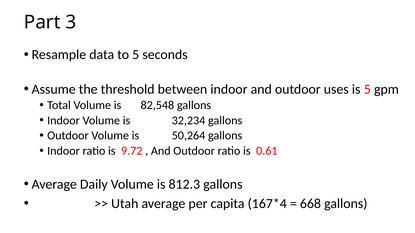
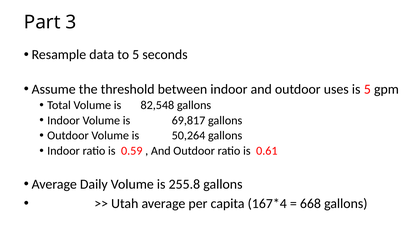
32,234: 32,234 -> 69,817
9.72: 9.72 -> 0.59
812.3: 812.3 -> 255.8
